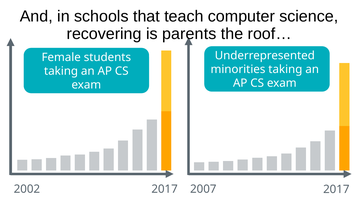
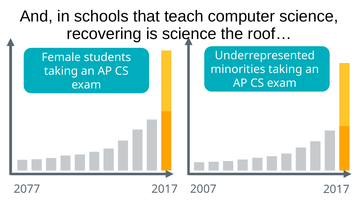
is parents: parents -> science
2002: 2002 -> 2077
